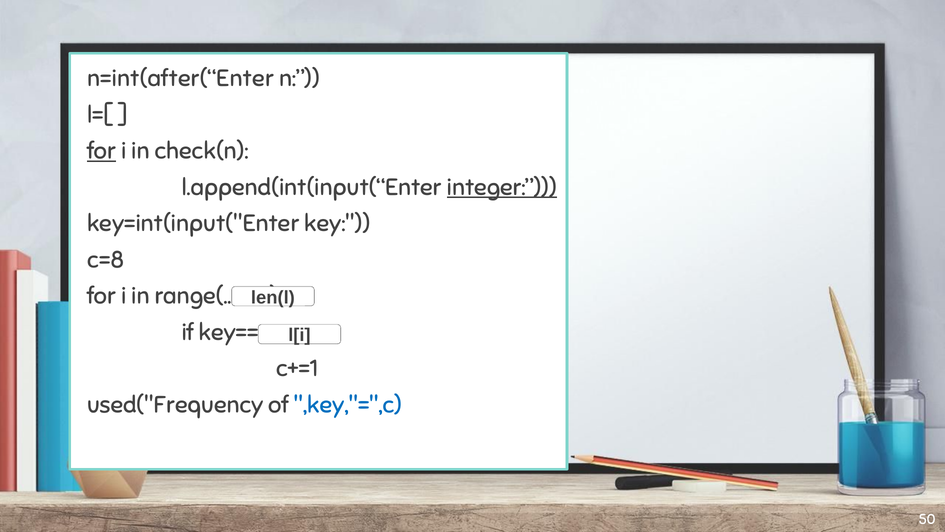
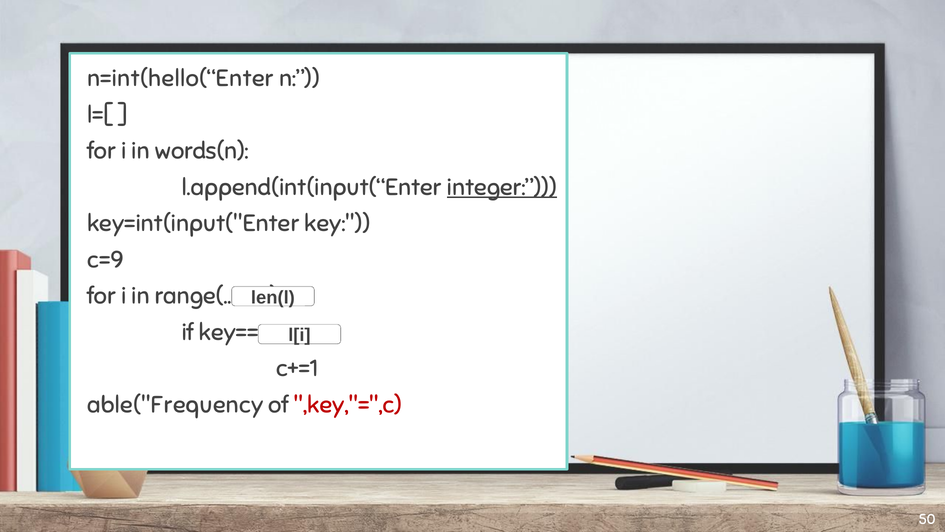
n=int(after(“Enter: n=int(after(“Enter -> n=int(hello(“Enter
for at (102, 151) underline: present -> none
check(n: check(n -> words(n
c=8: c=8 -> c=9
used("Frequency: used("Frequency -> able("Frequency
,key,"=",c colour: blue -> red
